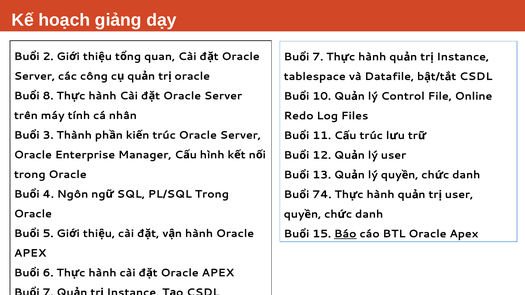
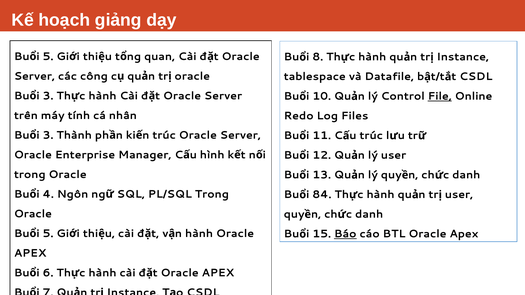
2 at (48, 56): 2 -> 5
7 at (318, 57): 7 -> 8
8 at (48, 96): 8 -> 3
File underline: none -> present
74: 74 -> 84
